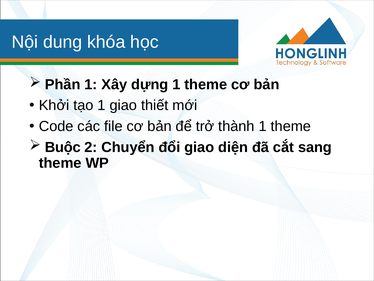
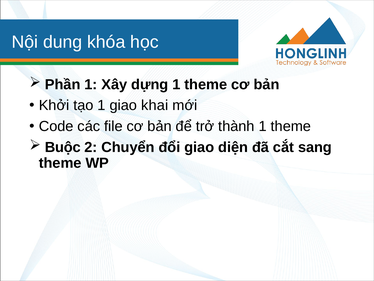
thiết: thiết -> khai
